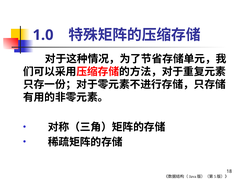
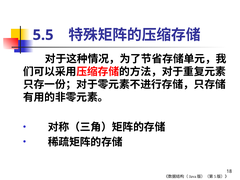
1.0: 1.0 -> 5.5
